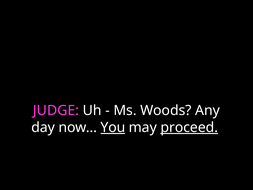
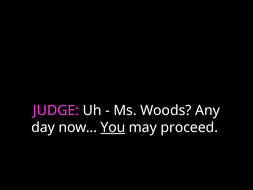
proceed underline: present -> none
